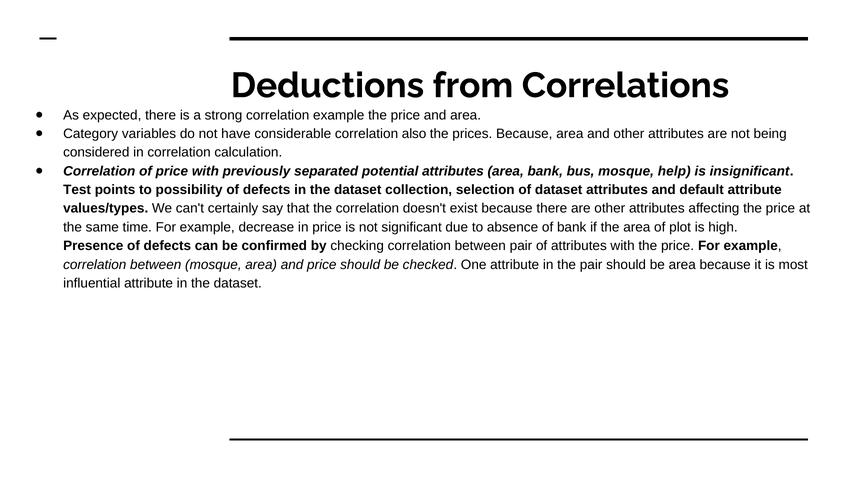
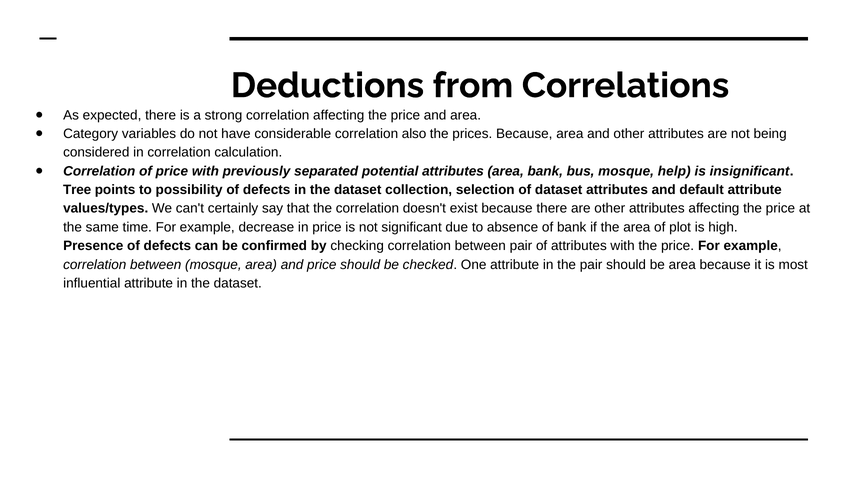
correlation example: example -> affecting
Test: Test -> Tree
